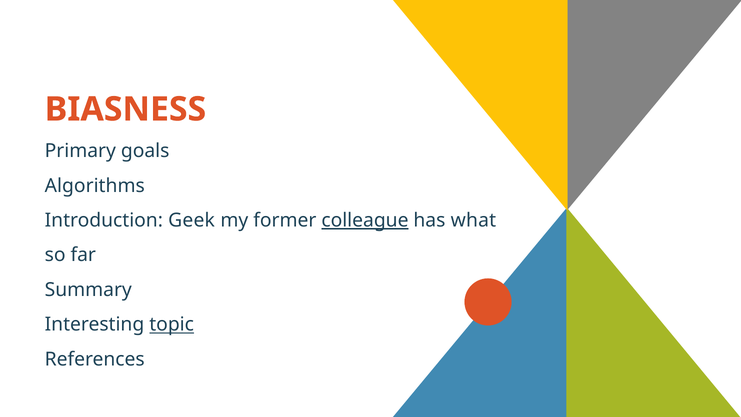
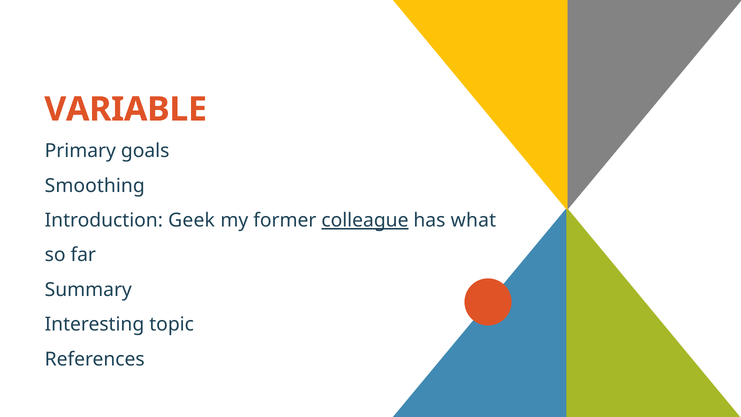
BIASNESS: BIASNESS -> VARIABLE
Algorithms: Algorithms -> Smoothing
topic underline: present -> none
